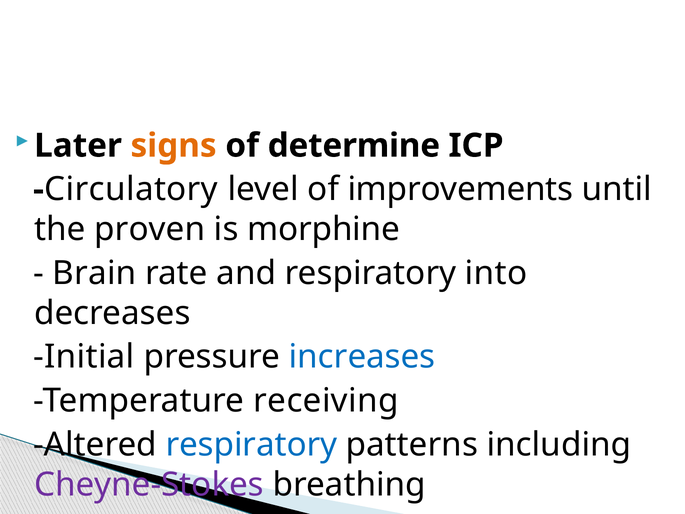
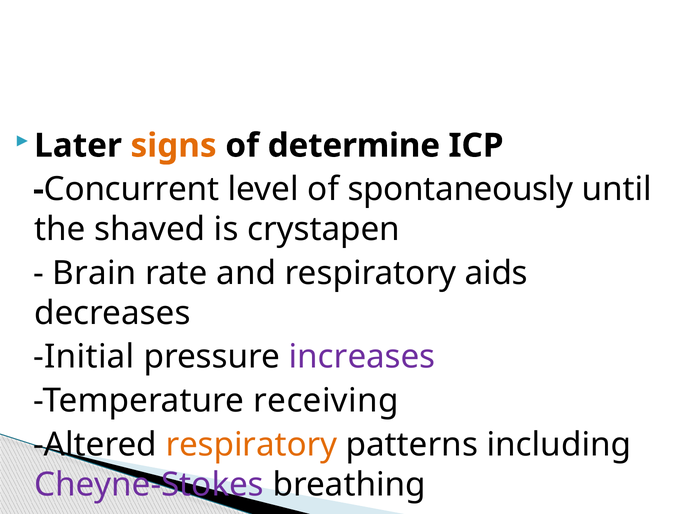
Circulatory: Circulatory -> Concurrent
improvements: improvements -> spontaneously
proven: proven -> shaved
morphine: morphine -> crystapen
into: into -> aids
increases colour: blue -> purple
respiratory at (251, 444) colour: blue -> orange
